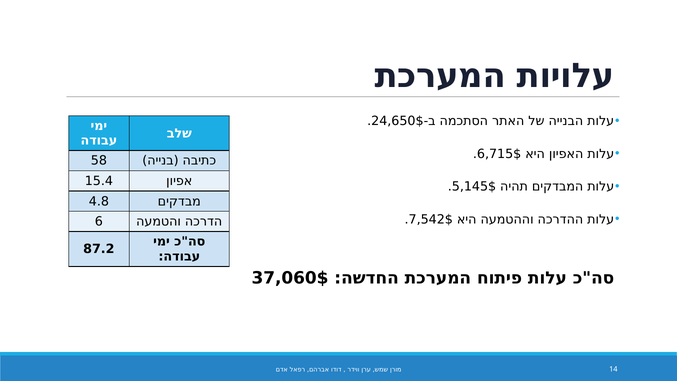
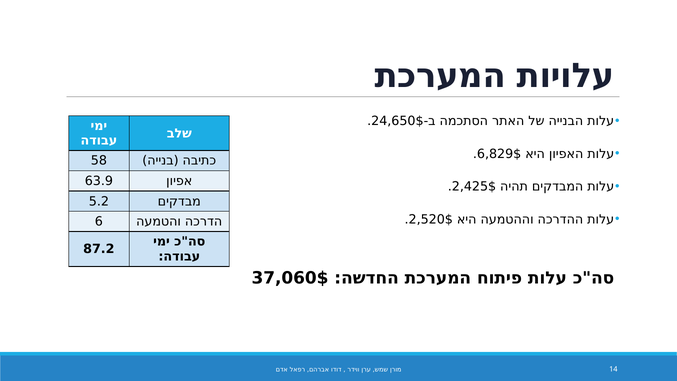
6,715$: 6,715$ -> 6,829$
15.4: 15.4 -> 63.9
5,145$: 5,145$ -> 2,425$
4.8: 4.8 -> 5.2
7,542$: 7,542$ -> 2,520$
